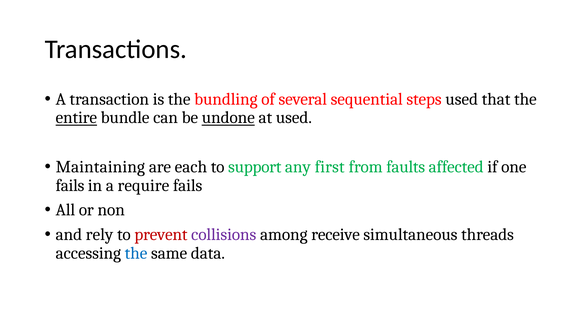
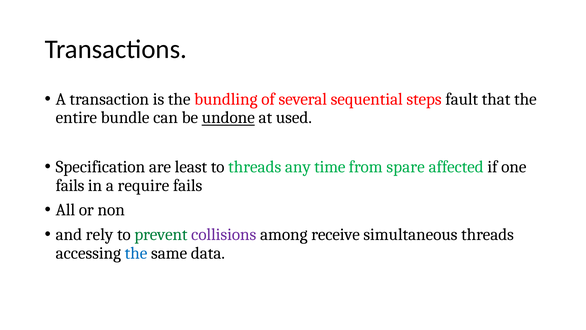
steps used: used -> fault
entire underline: present -> none
Maintaining: Maintaining -> Specification
each: each -> least
to support: support -> threads
first: first -> time
faults: faults -> spare
prevent colour: red -> green
